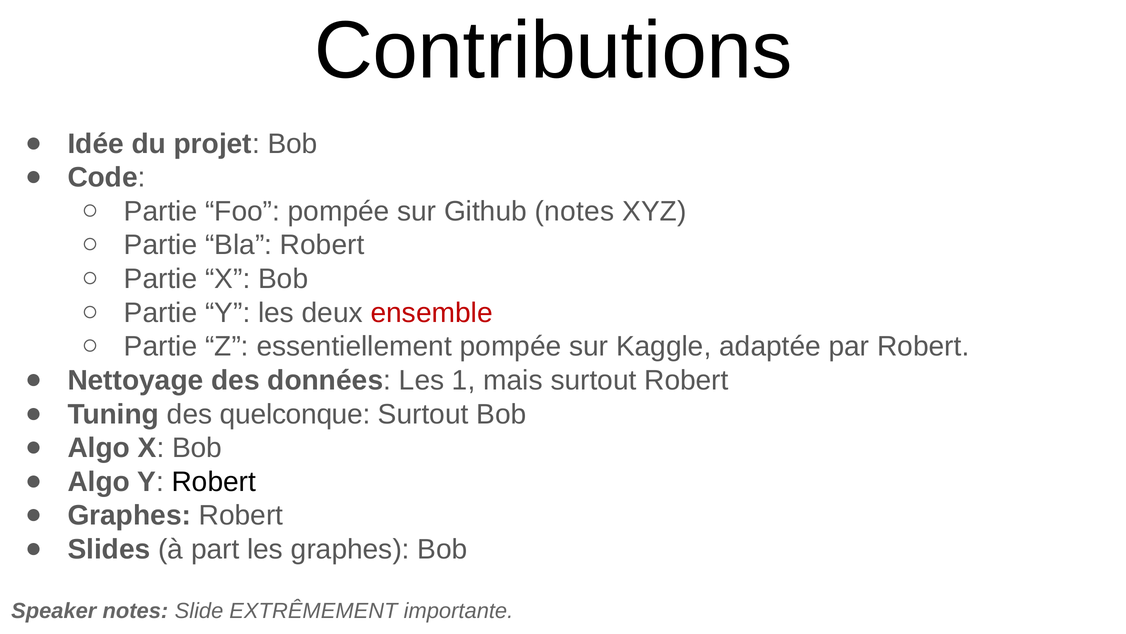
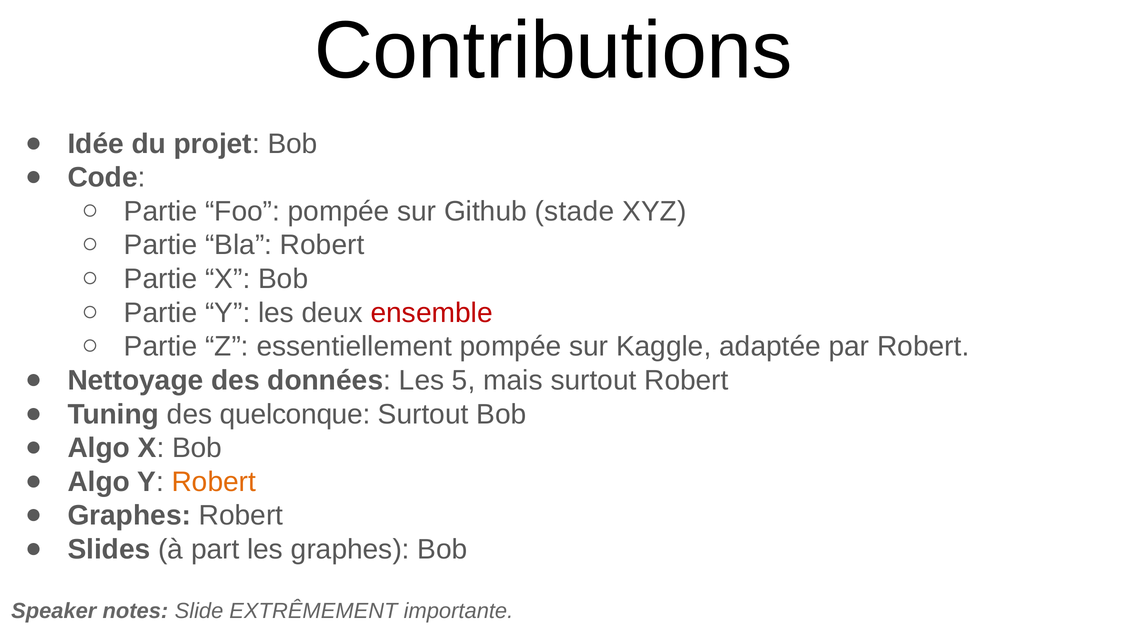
Github notes: notes -> stade
1: 1 -> 5
Robert at (214, 481) colour: black -> orange
